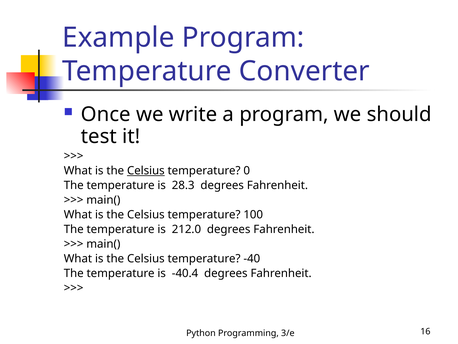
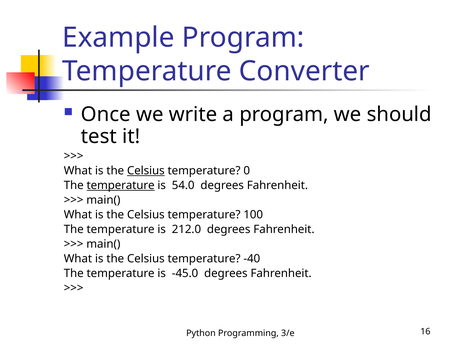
temperature at (121, 185) underline: none -> present
28.3: 28.3 -> 54.0
-40.4: -40.4 -> -45.0
